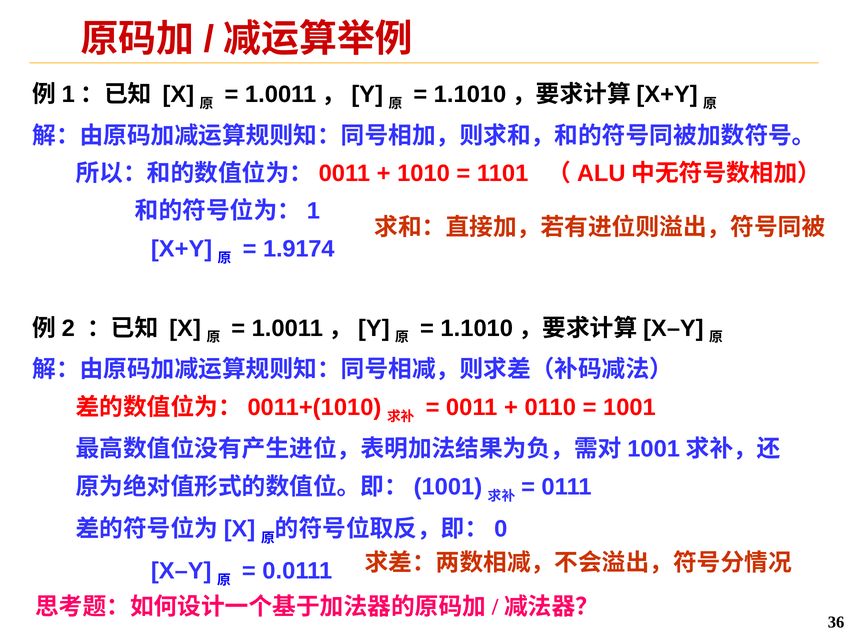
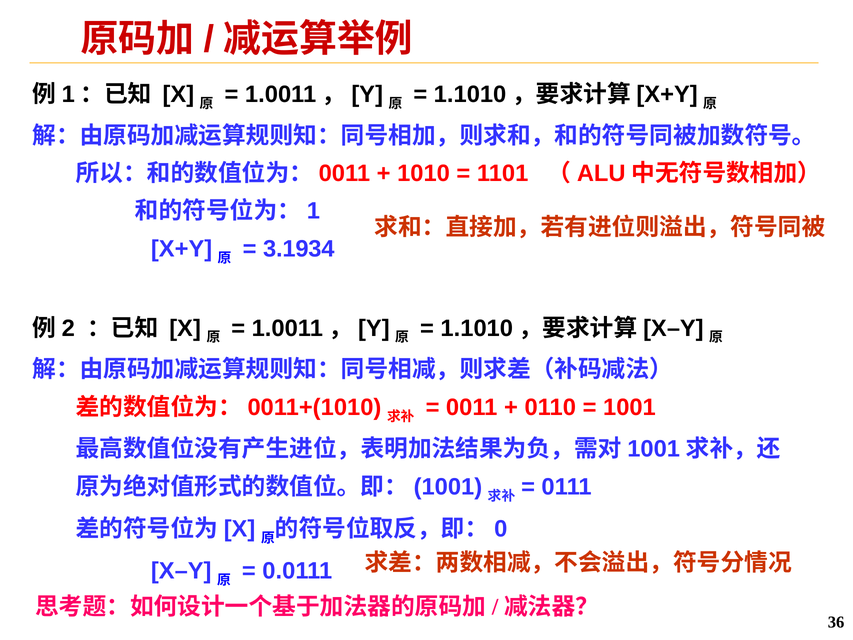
1.9174: 1.9174 -> 3.1934
